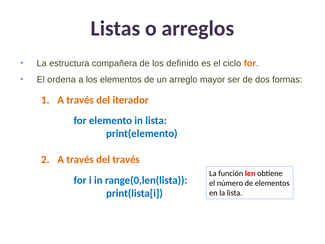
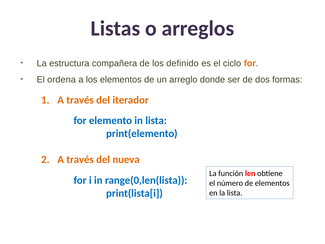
mayor: mayor -> donde
del través: través -> nueva
